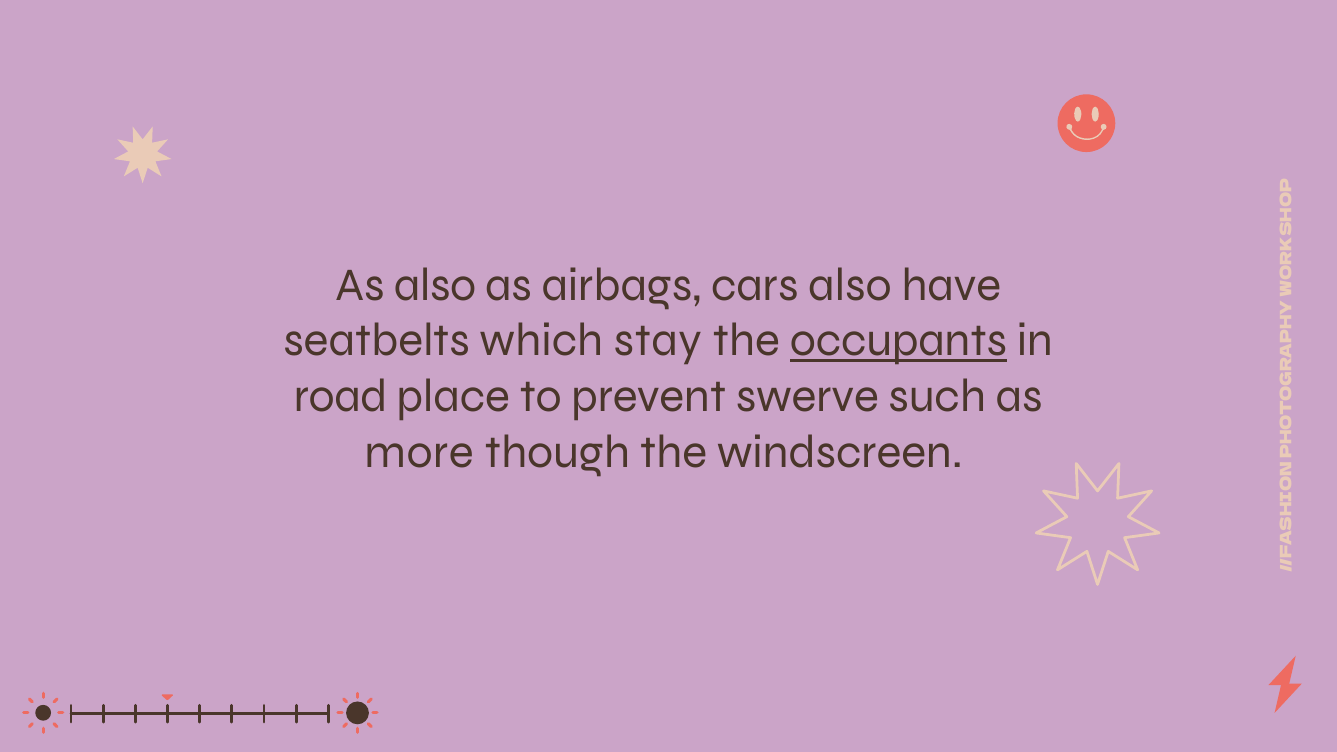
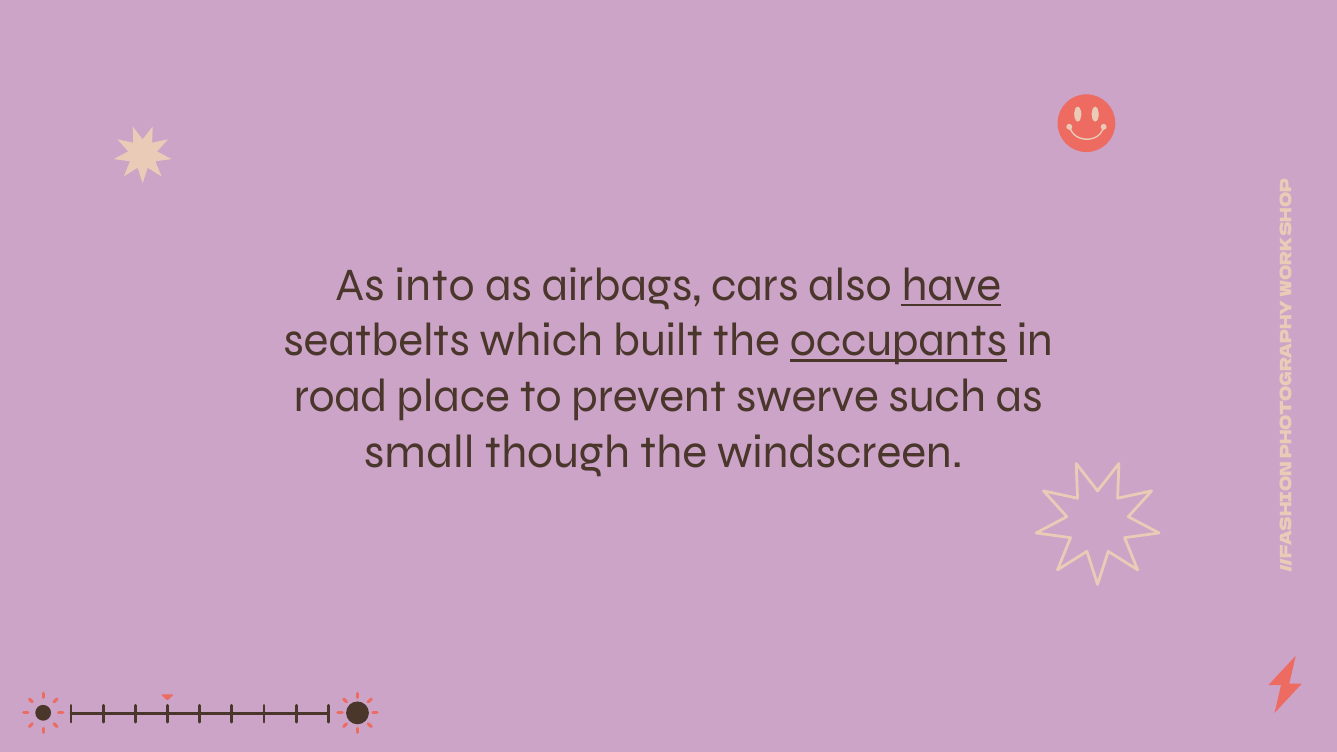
As also: also -> into
have underline: none -> present
stay: stay -> built
more: more -> small
